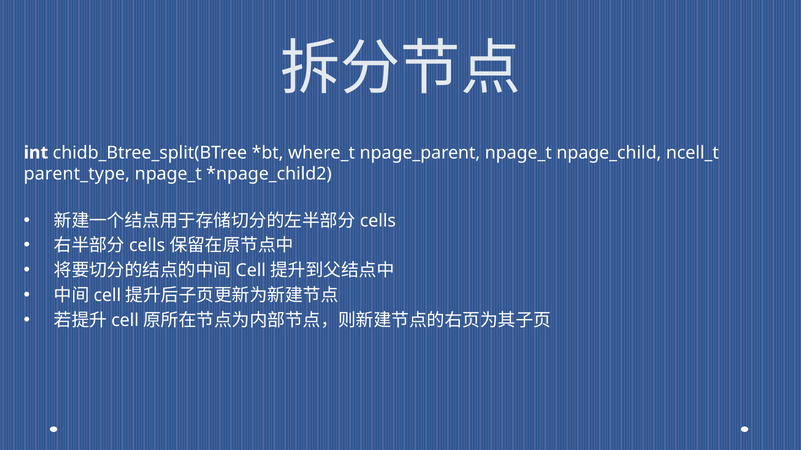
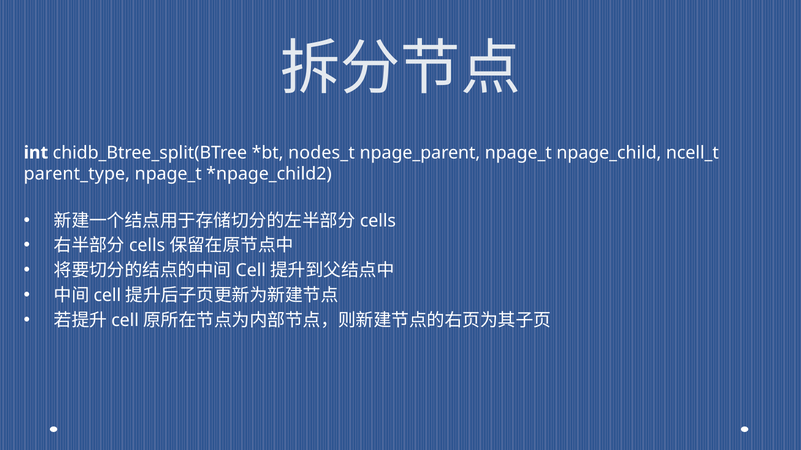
where_t: where_t -> nodes_t
